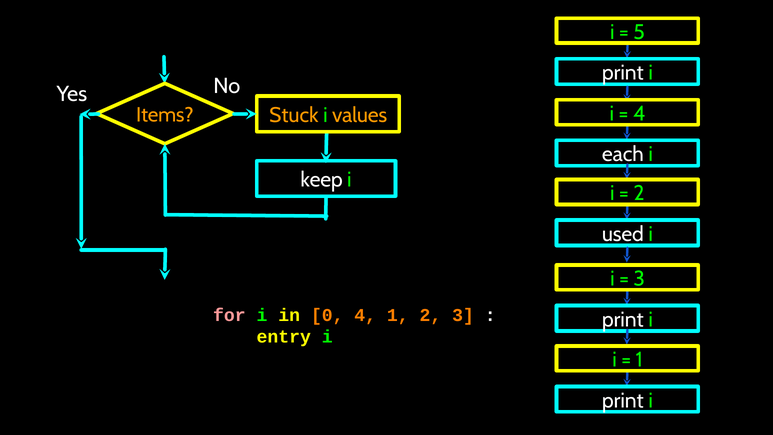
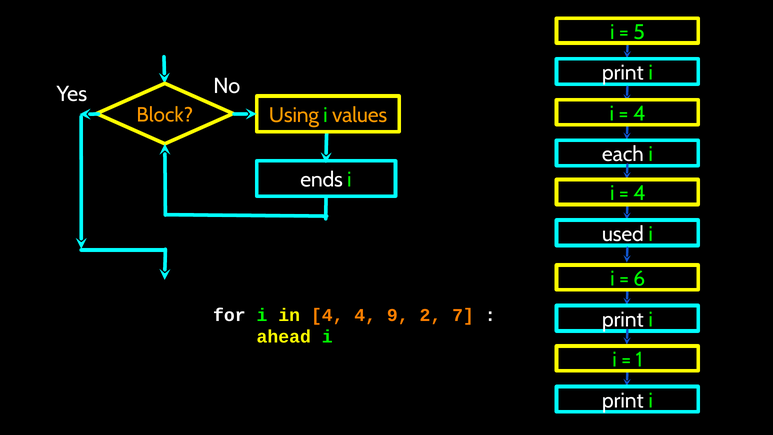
Items: Items -> Block
Stuck: Stuck -> Using
keep: keep -> ends
2 at (639, 193): 2 -> 4
3 at (639, 279): 3 -> 6
for colour: pink -> white
in 0: 0 -> 4
4 1: 1 -> 9
2 3: 3 -> 7
entry: entry -> ahead
